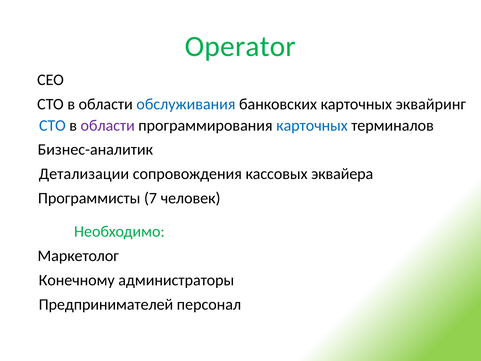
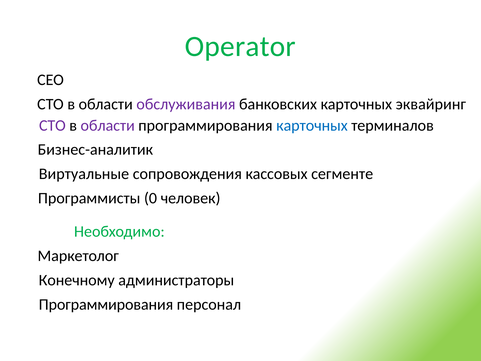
обслуживания colour: blue -> purple
CTO at (52, 125) colour: blue -> purple
Детализации: Детализации -> Виртуальные
эквайера: эквайера -> сегменте
7: 7 -> 0
Предпринимателей at (106, 304): Предпринимателей -> Программирования
